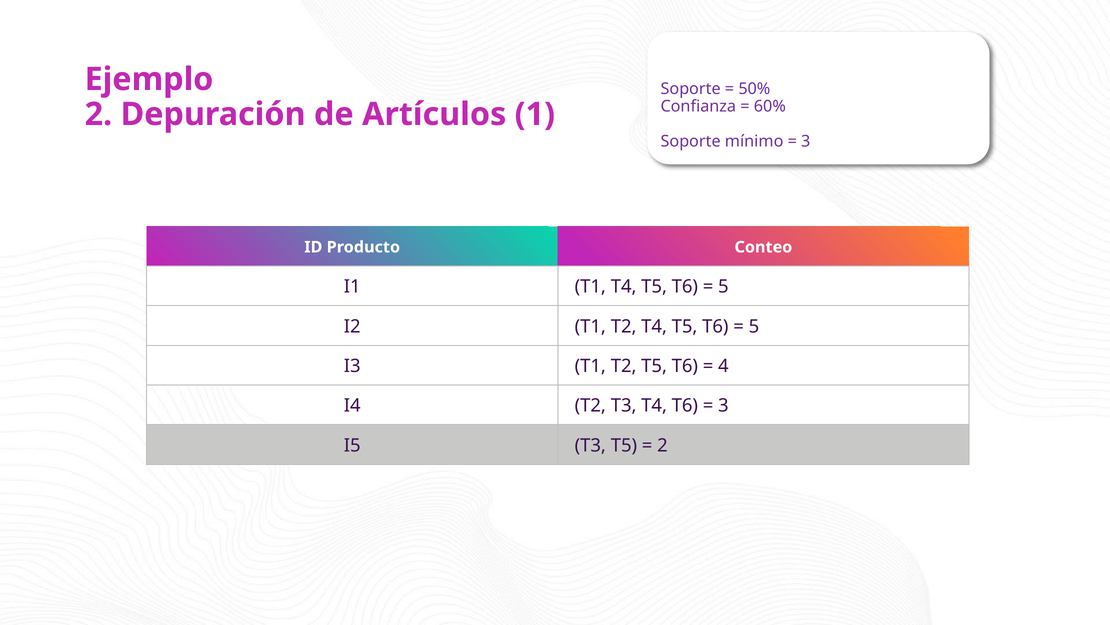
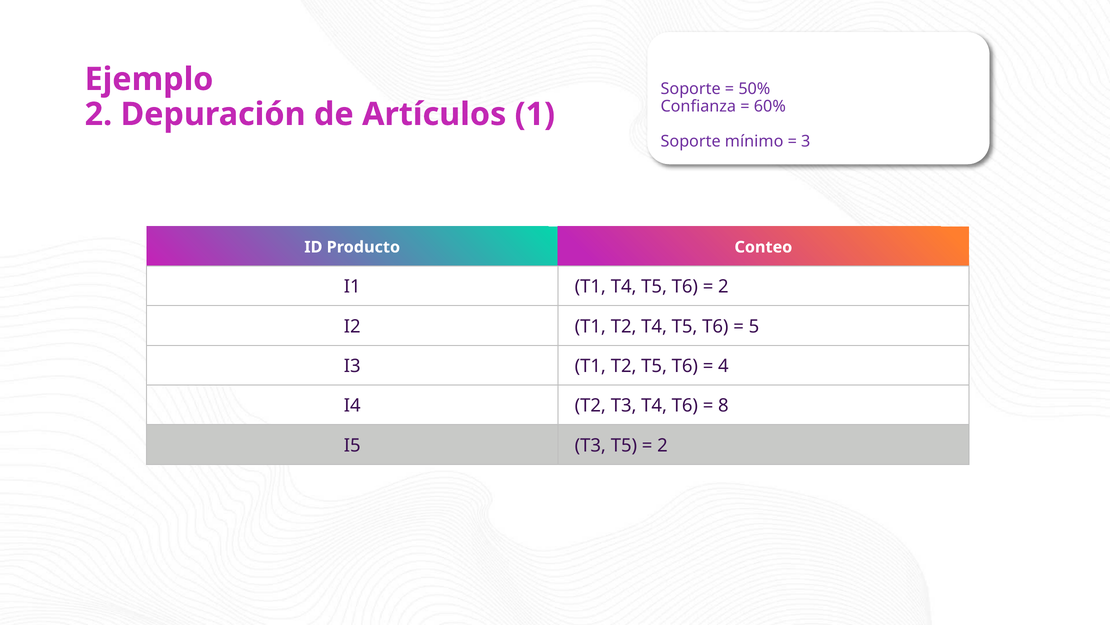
5 at (723, 287): 5 -> 2
3 at (723, 405): 3 -> 8
